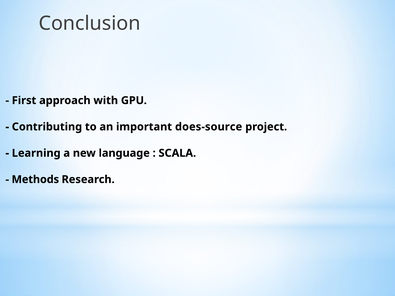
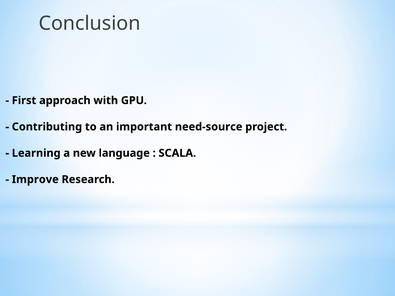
does-source: does-source -> need-source
Methods: Methods -> Improve
